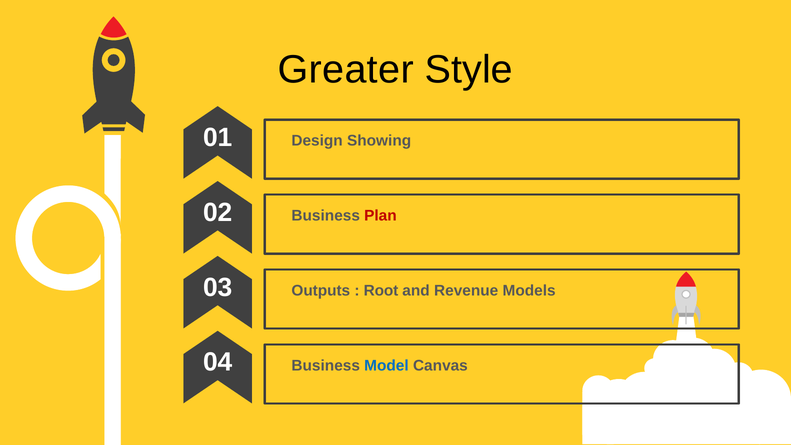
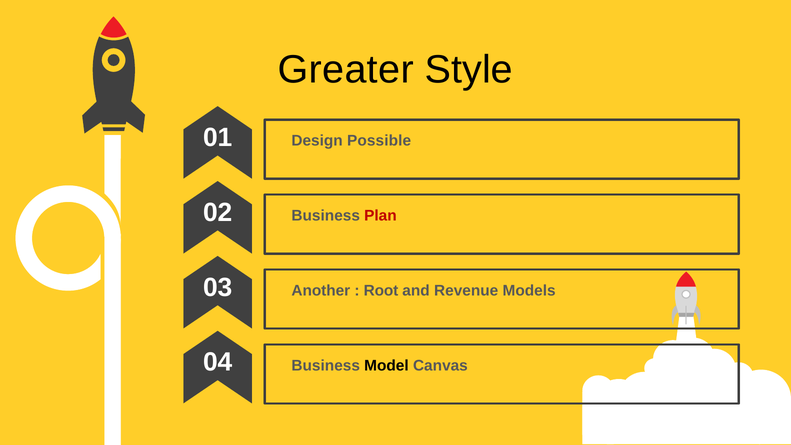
Showing: Showing -> Possible
Outputs: Outputs -> Another
Model colour: blue -> black
